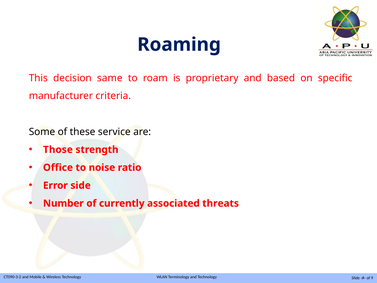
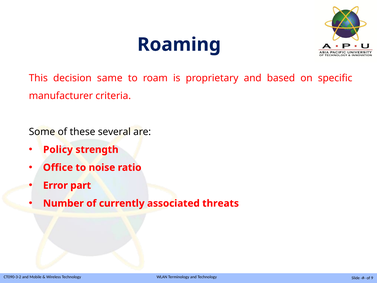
service: service -> several
Those: Those -> Policy
side: side -> part
